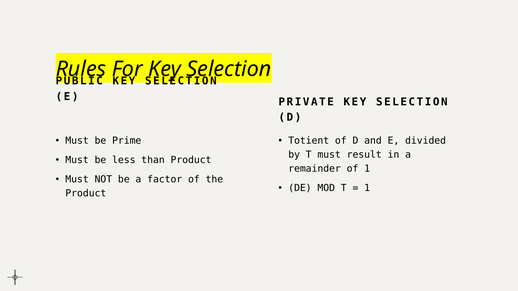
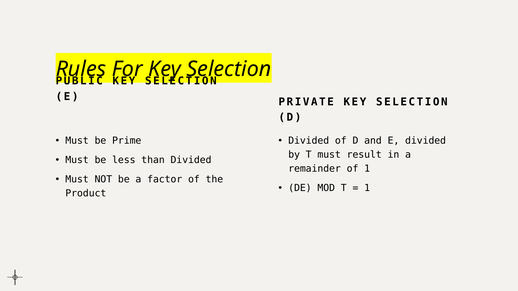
Totient at (309, 141): Totient -> Divided
than Product: Product -> Divided
